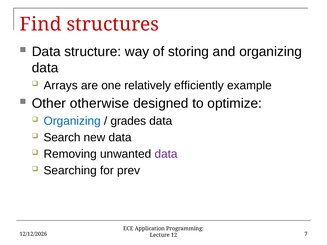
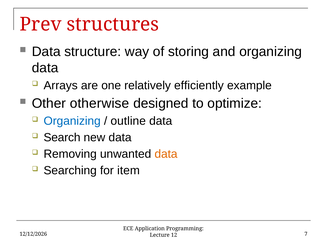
Find: Find -> Prev
grades: grades -> outline
data at (166, 154) colour: purple -> orange
prev: prev -> item
